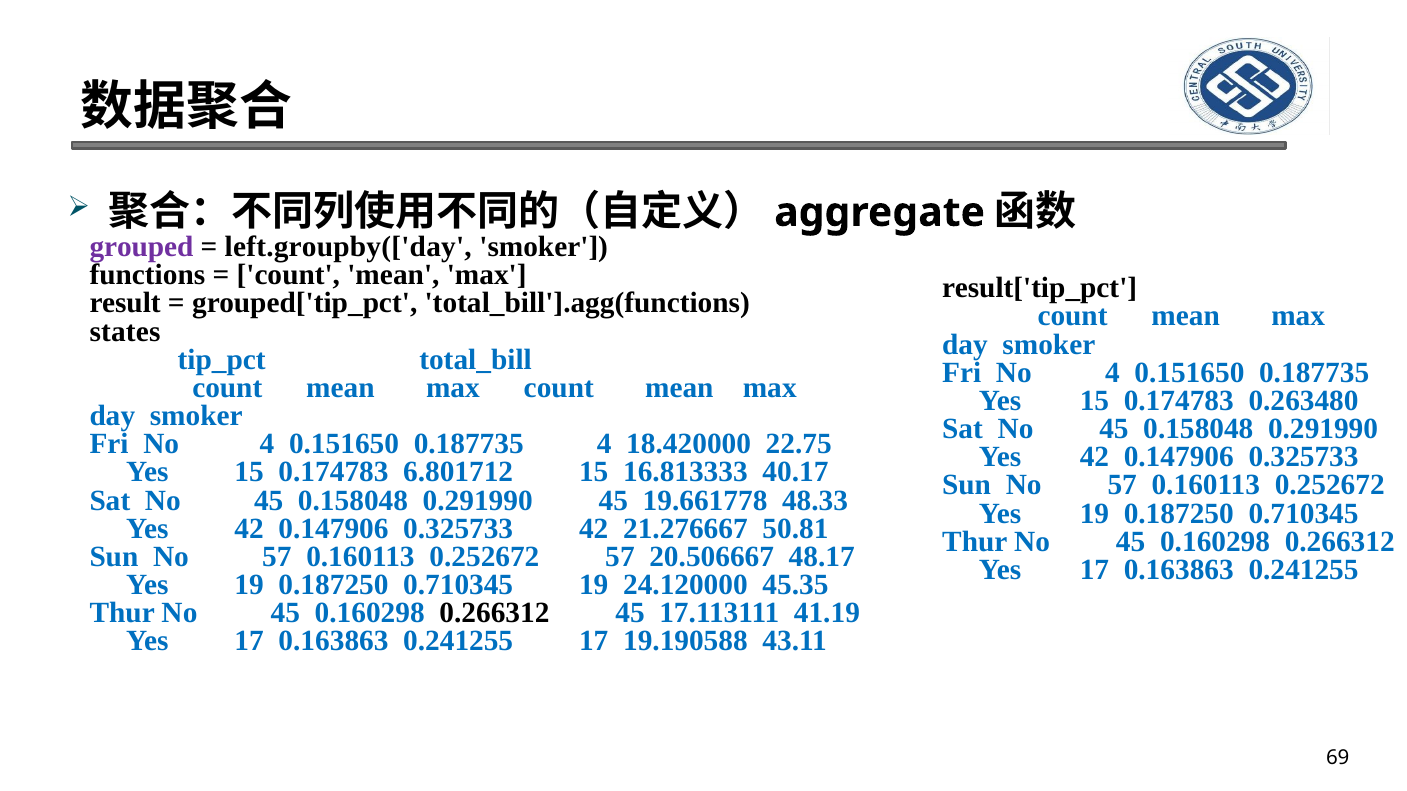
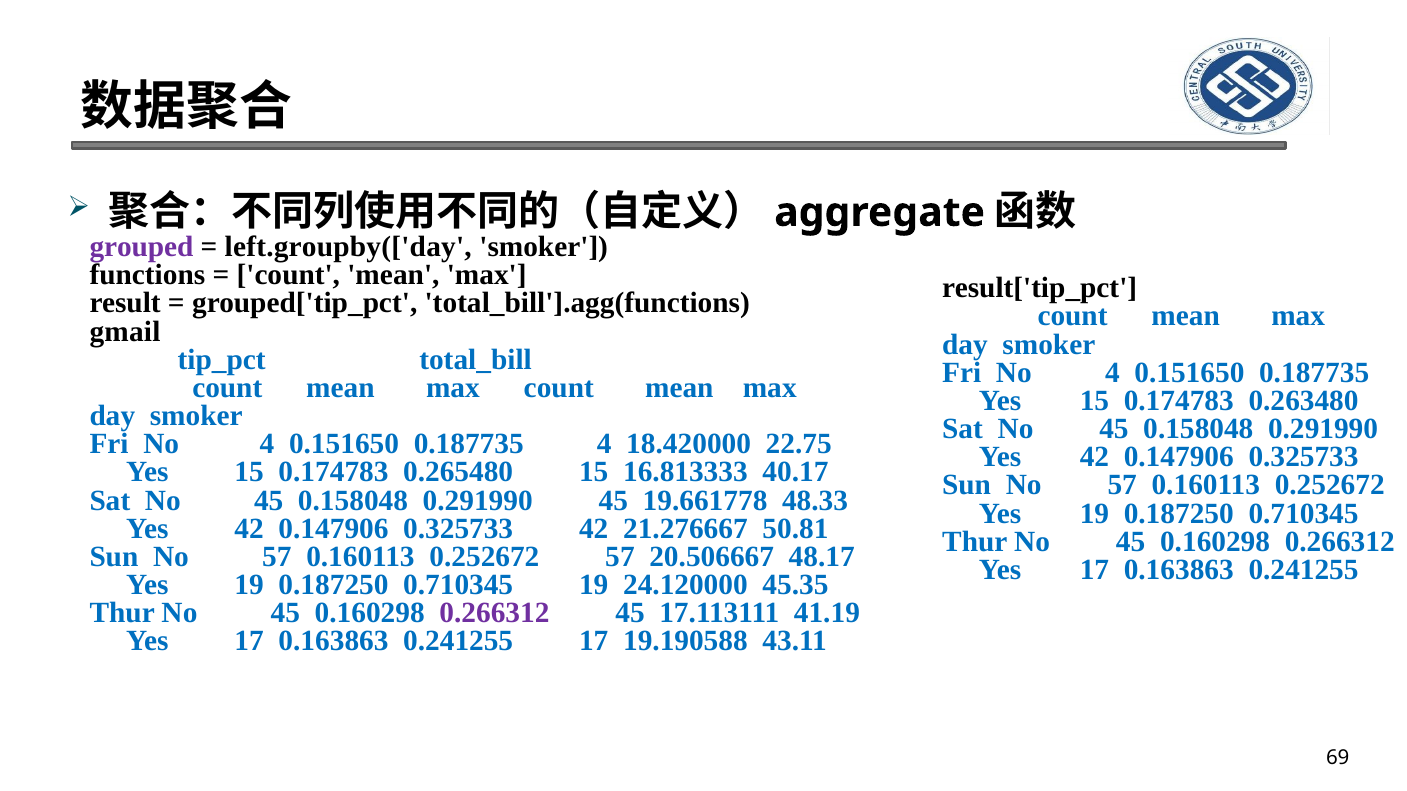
states: states -> gmail
6.801712: 6.801712 -> 0.265480
0.266312 at (494, 613) colour: black -> purple
